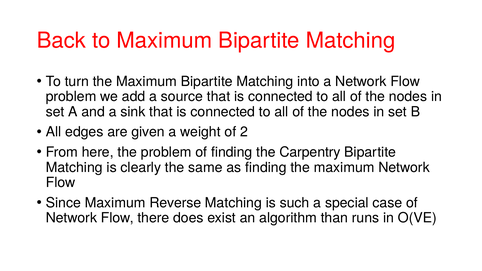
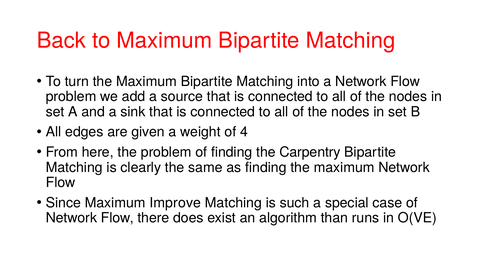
2: 2 -> 4
Reverse: Reverse -> Improve
